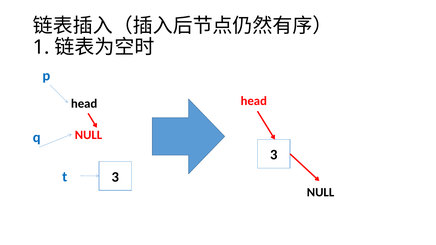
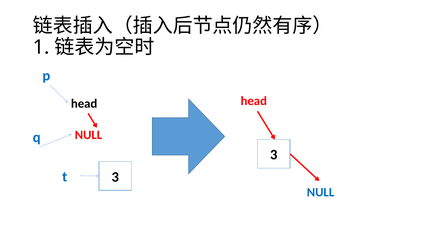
NULL at (321, 192) colour: black -> blue
